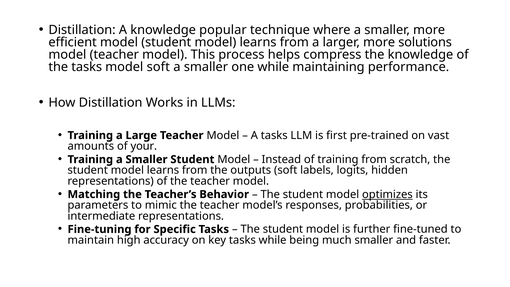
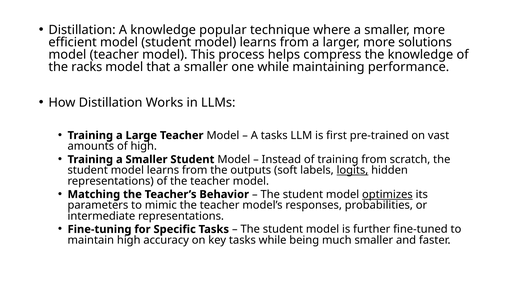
the tasks: tasks -> racks
model soft: soft -> that
of your: your -> high
logits underline: none -> present
